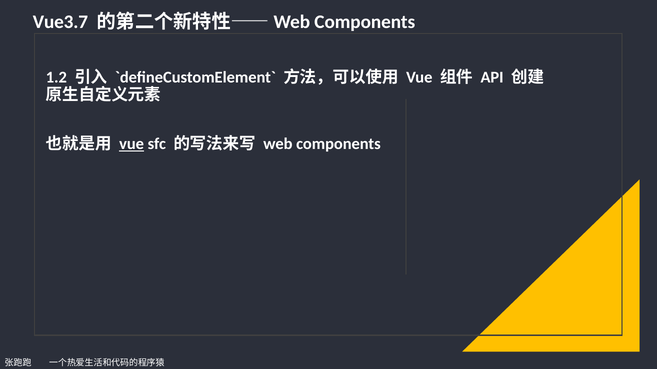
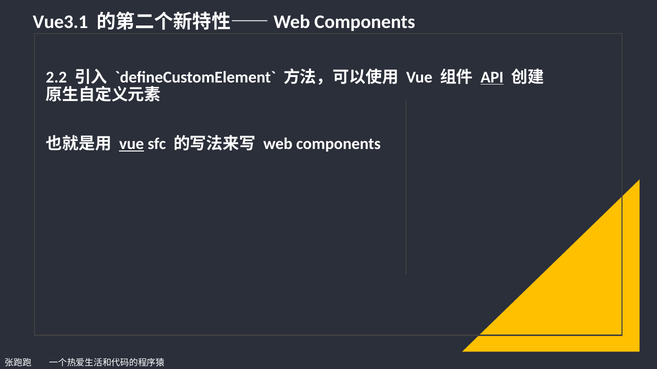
Vue3.7: Vue3.7 -> Vue3.1
1.2: 1.2 -> 2.2
API underline: none -> present
